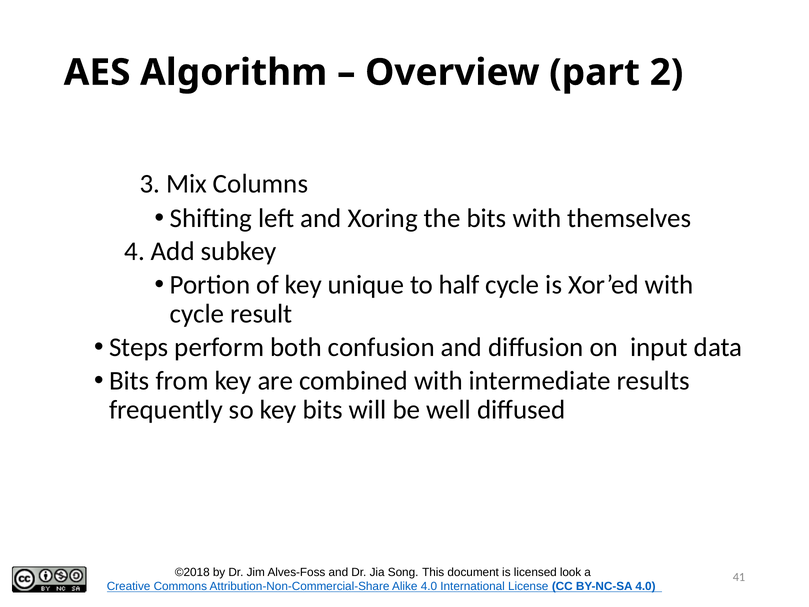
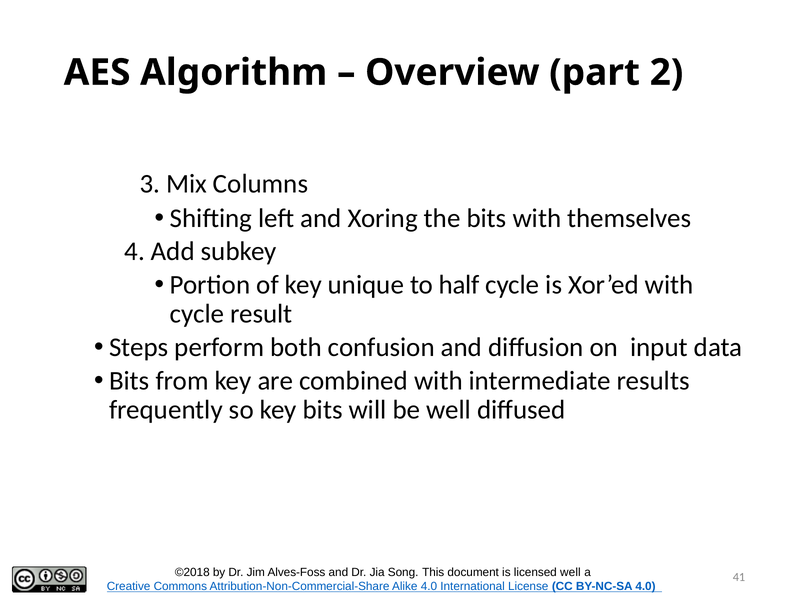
look at (571, 572): look -> well
